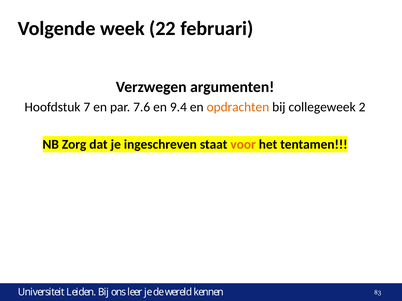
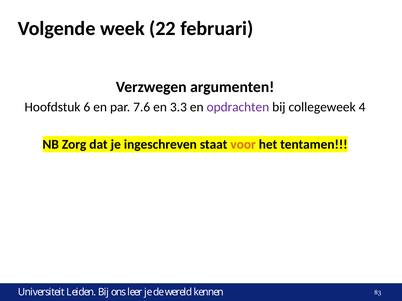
7: 7 -> 6
9.4: 9.4 -> 3.3
opdrachten colour: orange -> purple
2: 2 -> 4
